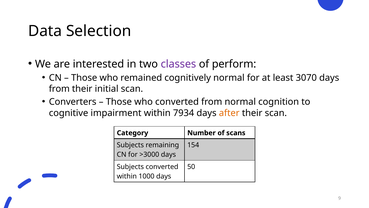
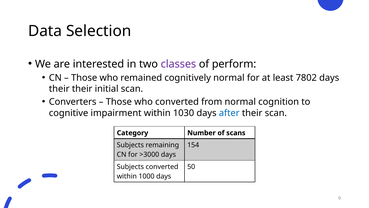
3070: 3070 -> 7802
from at (59, 89): from -> their
7934: 7934 -> 1030
after colour: orange -> blue
